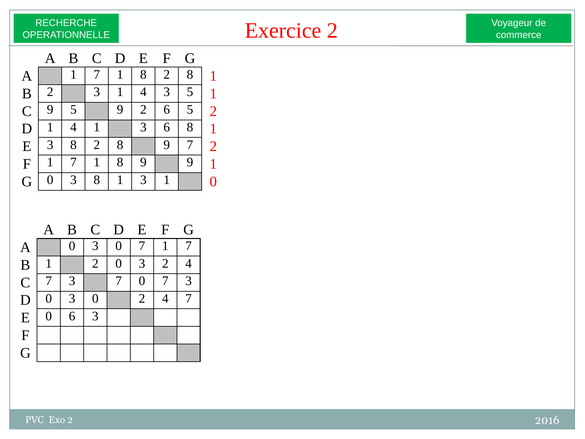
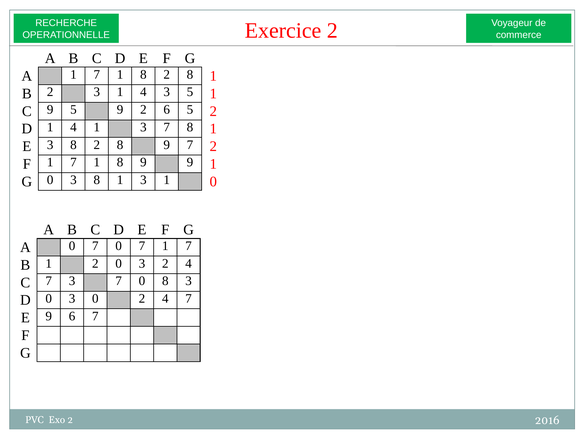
1 3 6: 6 -> 7
A 0 3: 3 -> 7
7 0 7: 7 -> 8
E 0: 0 -> 9
6 3: 3 -> 7
